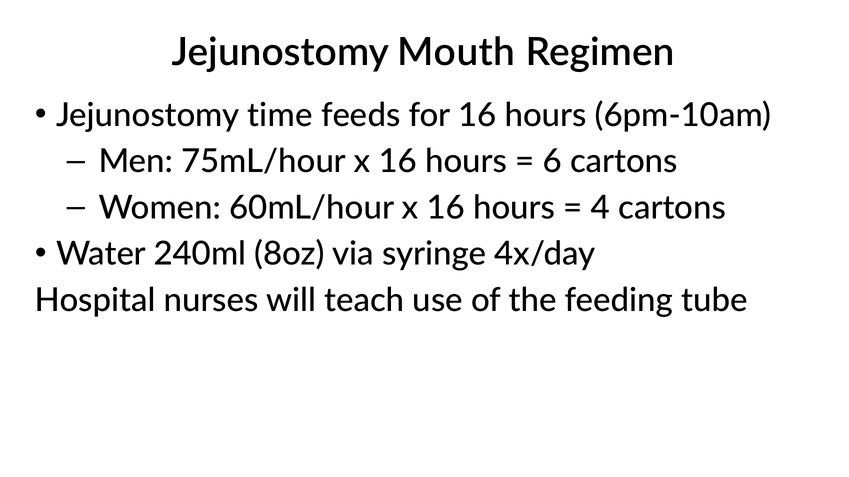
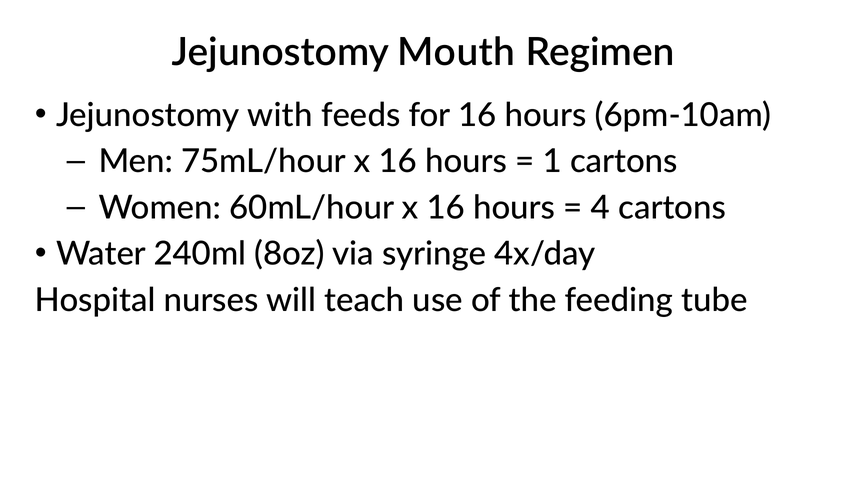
time: time -> with
6: 6 -> 1
